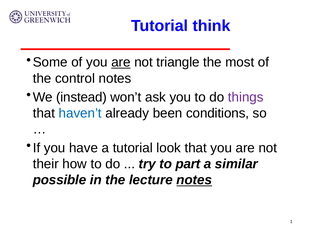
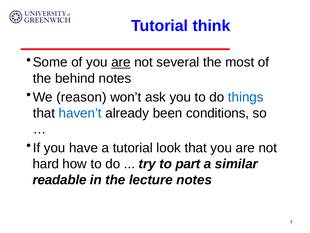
triangle: triangle -> several
control: control -> behind
instead: instead -> reason
things colour: purple -> blue
their: their -> hard
possible: possible -> readable
notes at (194, 180) underline: present -> none
